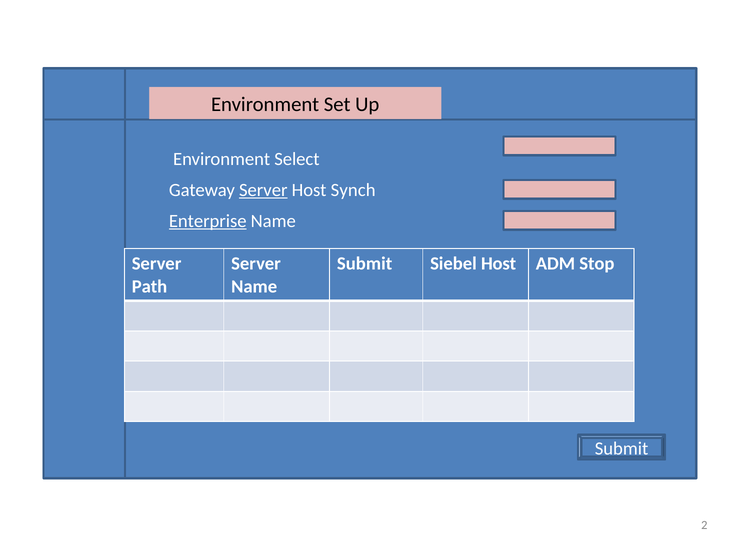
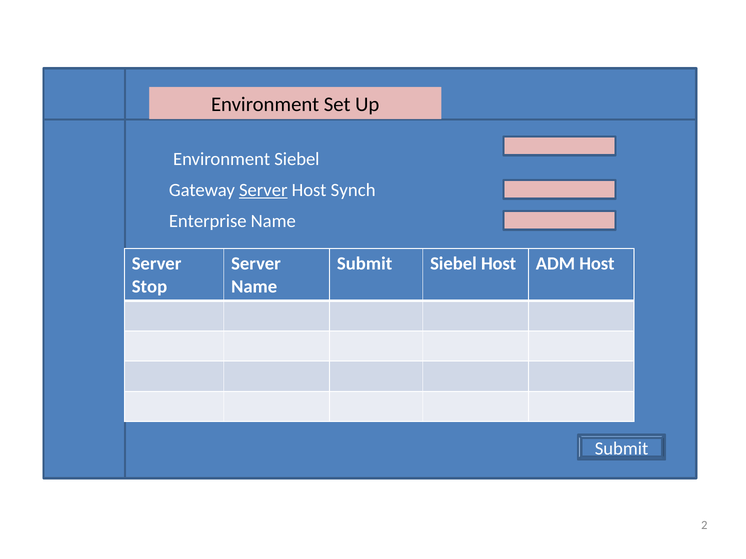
Environment Select: Select -> Siebel
Enterprise underline: present -> none
ADM Stop: Stop -> Host
Path: Path -> Stop
